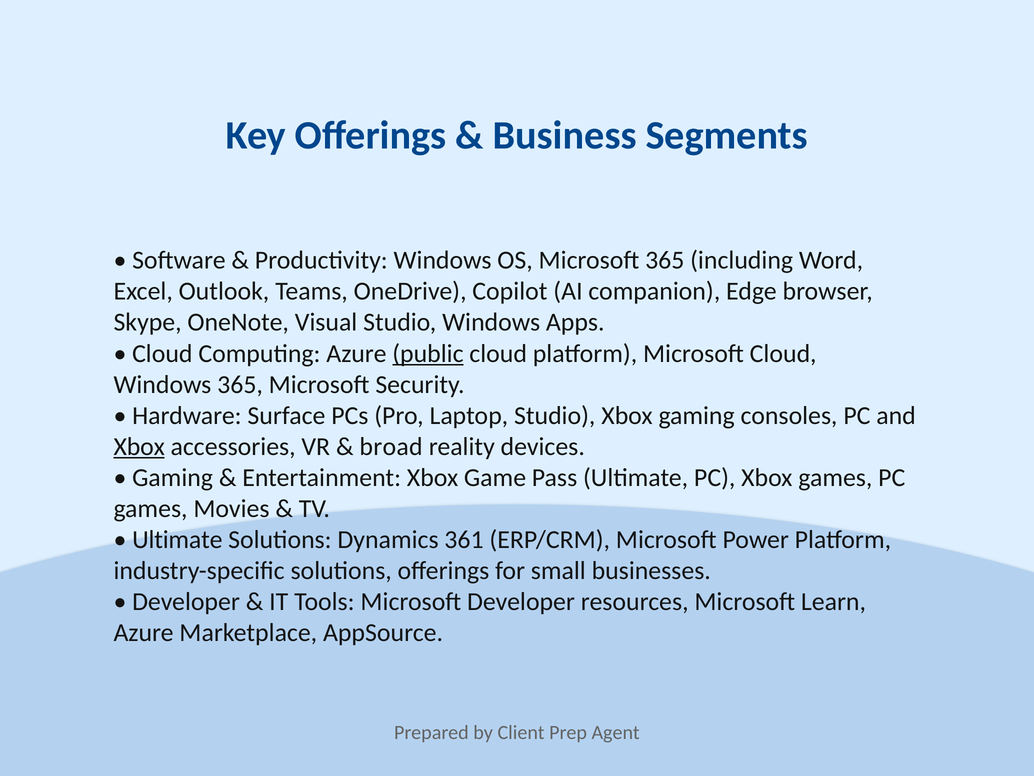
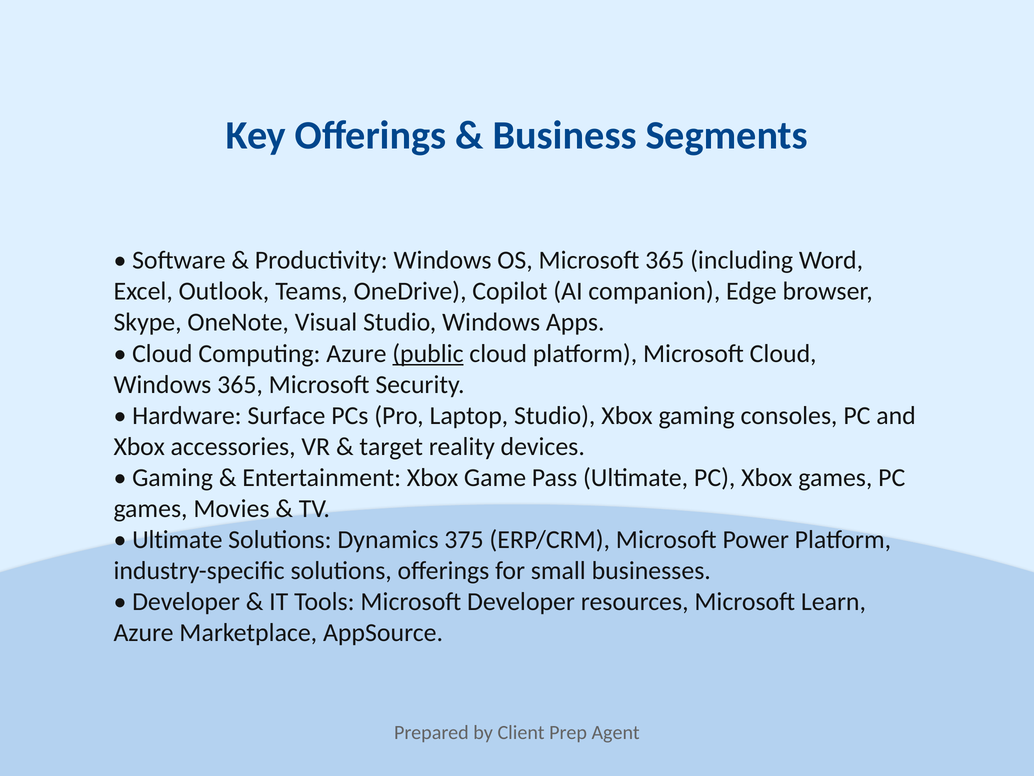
Xbox at (139, 446) underline: present -> none
broad: broad -> target
361: 361 -> 375
